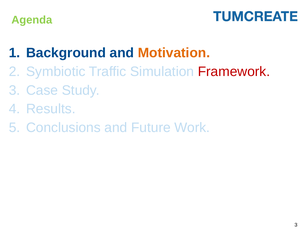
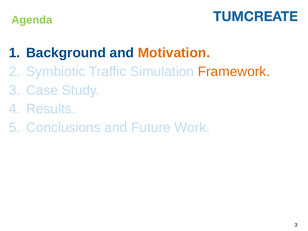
Framework colour: red -> orange
